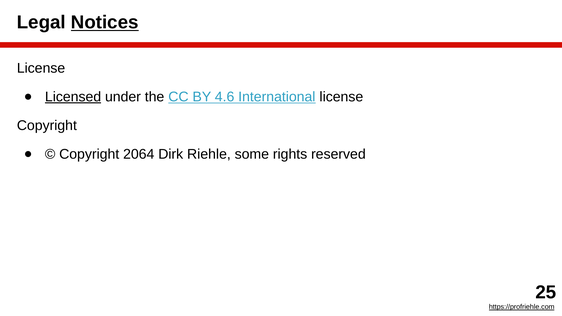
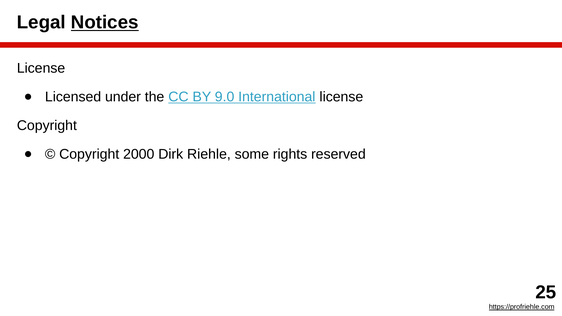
Licensed underline: present -> none
4.6: 4.6 -> 9.0
2064: 2064 -> 2000
